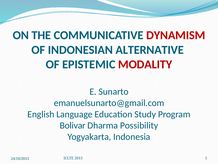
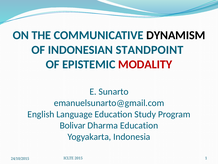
DYNAMISM colour: red -> black
ALTERNATIVE: ALTERNATIVE -> STANDPOINT
Dharma Possibility: Possibility -> Education
